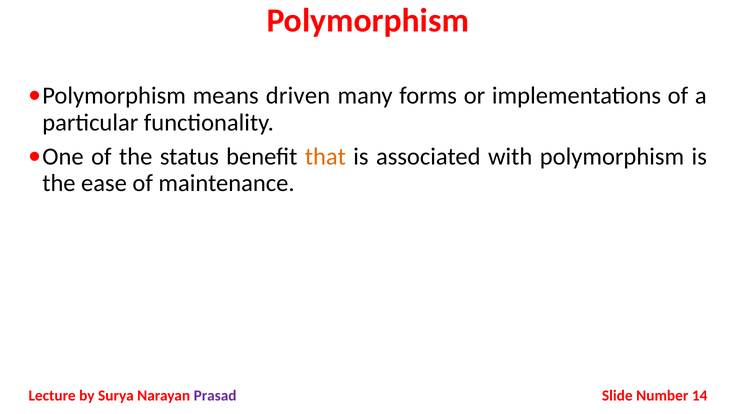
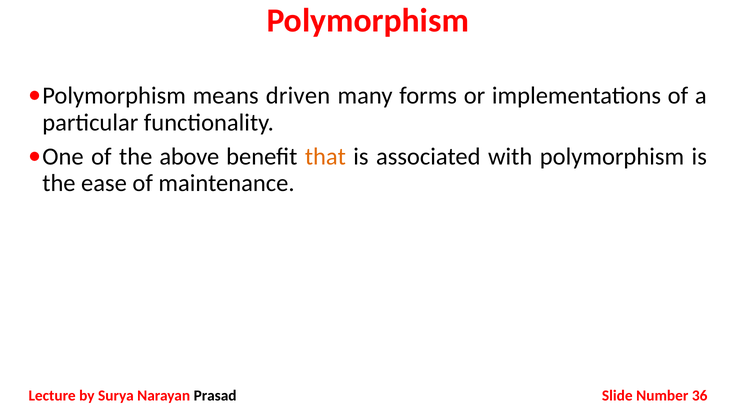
status: status -> above
Prasad colour: purple -> black
14: 14 -> 36
